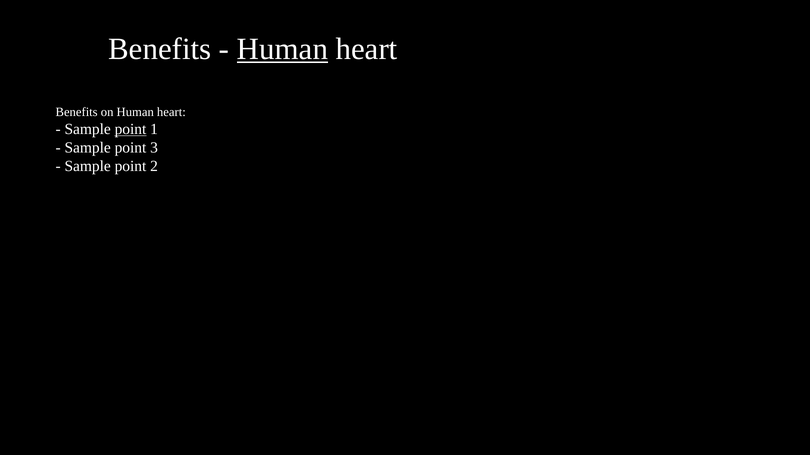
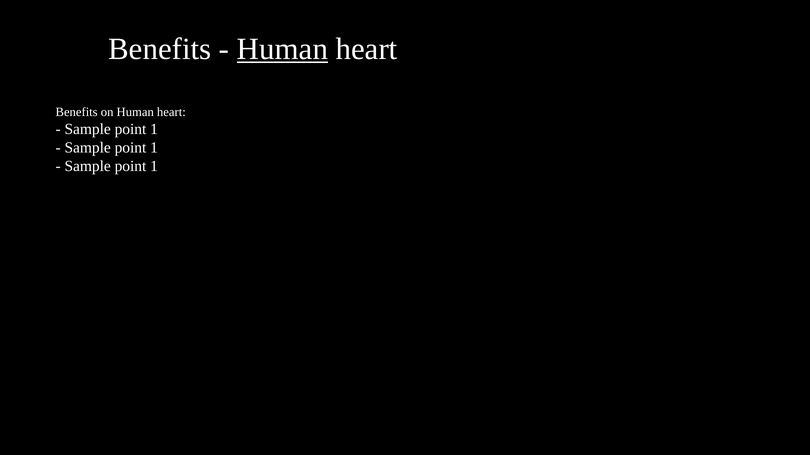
point at (130, 129) underline: present -> none
3 at (154, 148): 3 -> 1
2 at (154, 166): 2 -> 1
